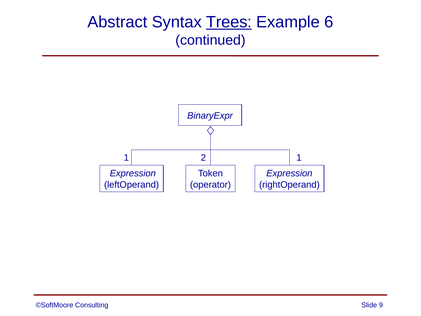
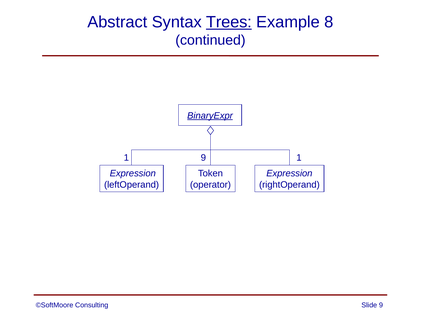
6: 6 -> 8
BinaryExpr underline: none -> present
1 2: 2 -> 9
